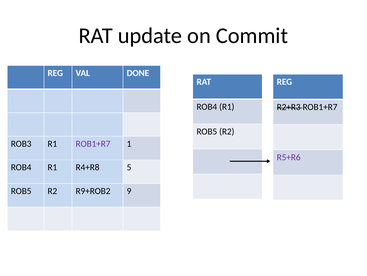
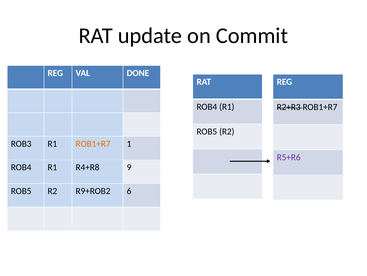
ROB1+R7 at (93, 143) colour: purple -> orange
5: 5 -> 9
9: 9 -> 6
